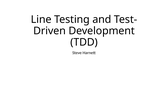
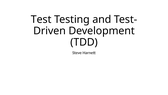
Line: Line -> Test
